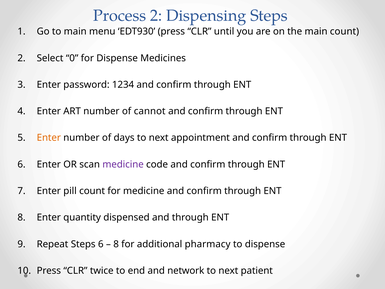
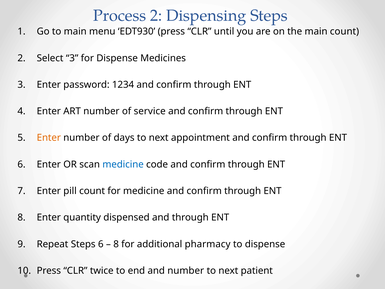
Select 0: 0 -> 3
cannot: cannot -> service
medicine at (123, 164) colour: purple -> blue
and network: network -> number
